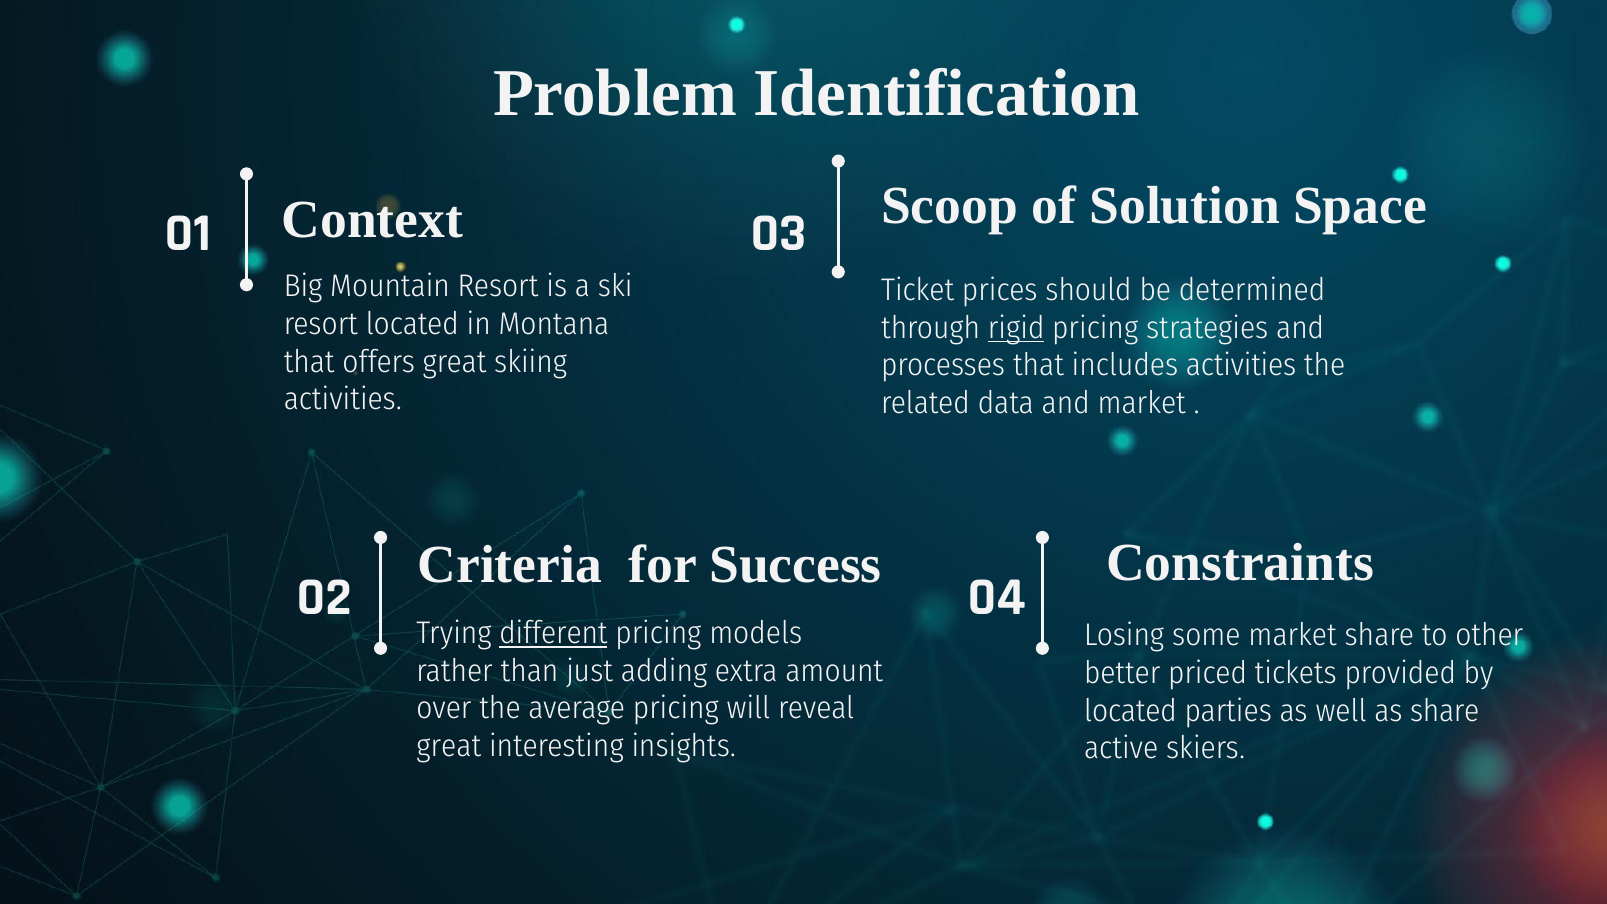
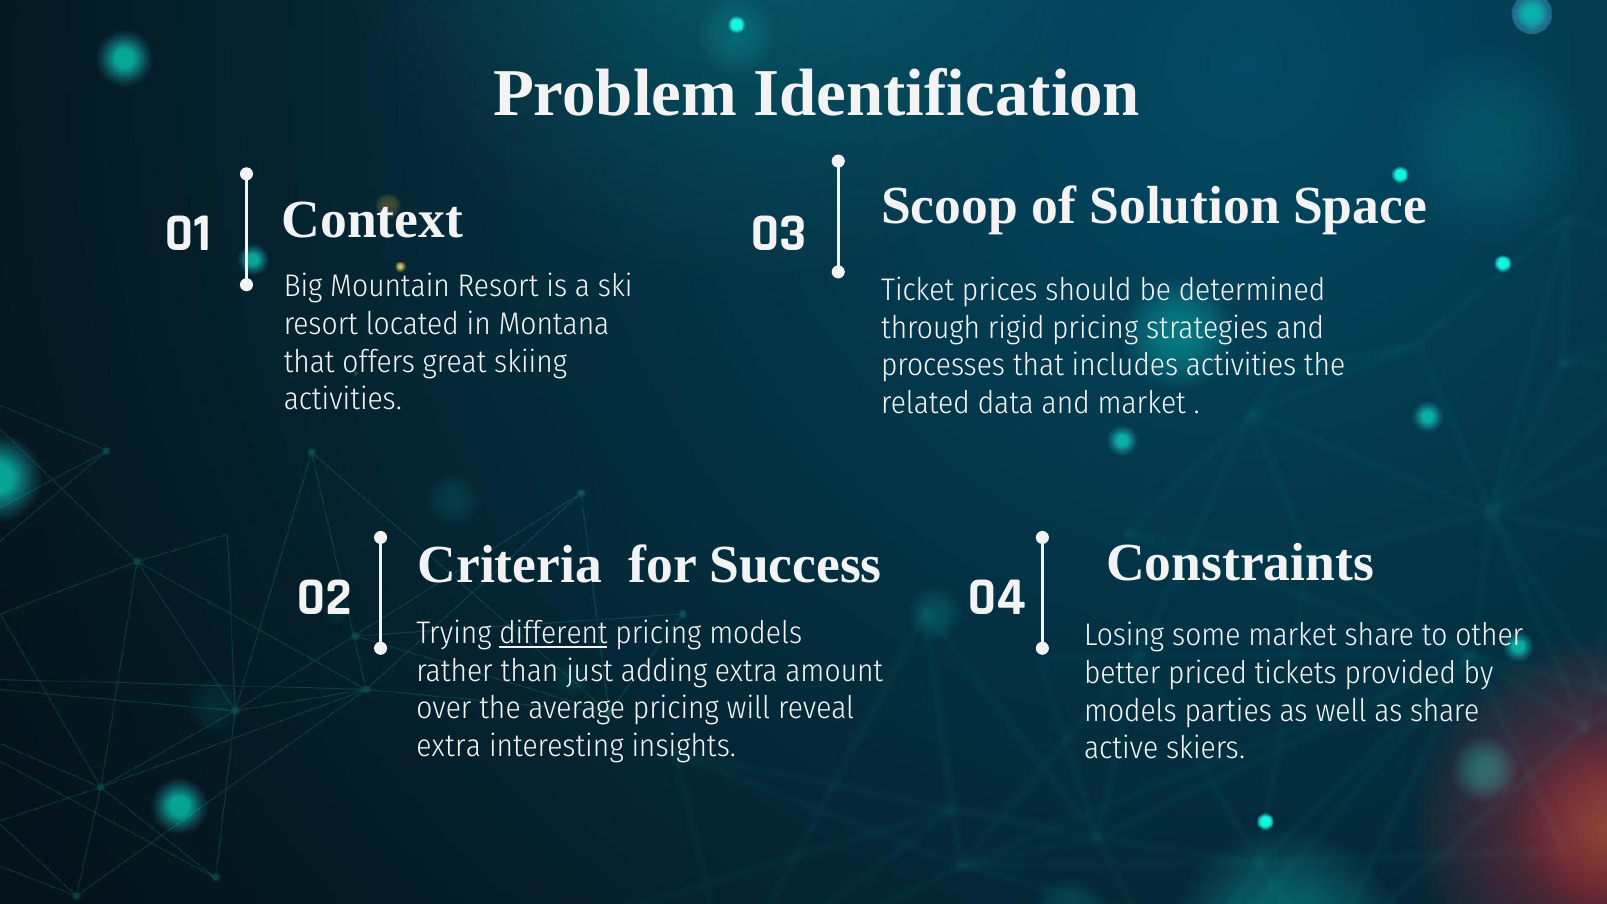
rigid underline: present -> none
located at (1131, 711): located -> models
great at (449, 746): great -> extra
